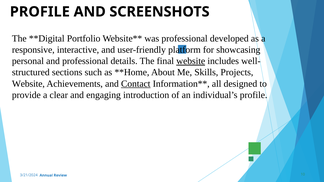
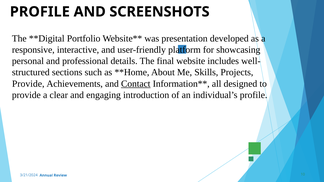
was professional: professional -> presentation
website at (191, 61) underline: present -> none
Website at (28, 84): Website -> Provide
